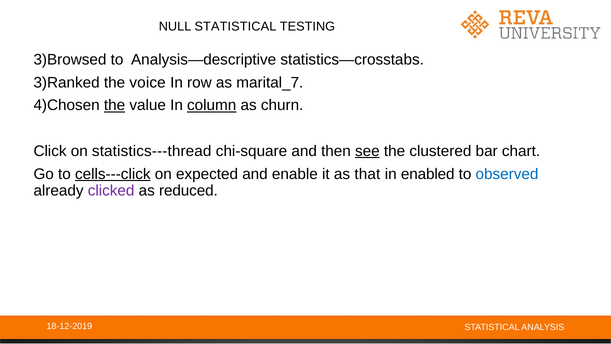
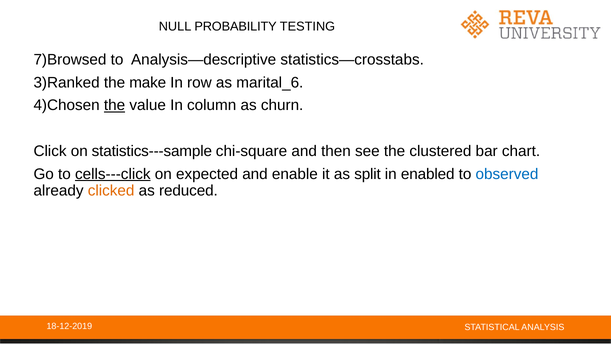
NULL STATISTICAL: STATISTICAL -> PROBABILITY
3)Browsed: 3)Browsed -> 7)Browsed
voice: voice -> make
marital_7: marital_7 -> marital_6
column underline: present -> none
statistics---thread: statistics---thread -> statistics---sample
see underline: present -> none
that: that -> split
clicked colour: purple -> orange
